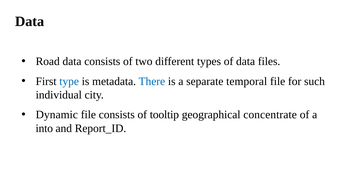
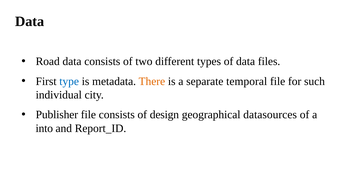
There colour: blue -> orange
Dynamic: Dynamic -> Publisher
tooltip: tooltip -> design
concentrate: concentrate -> datasources
